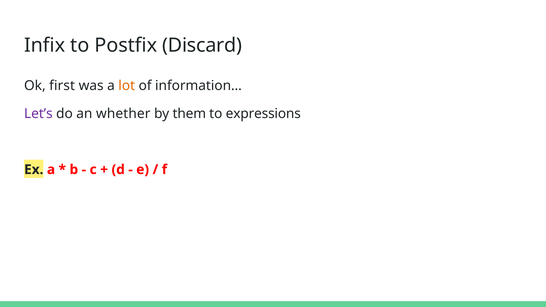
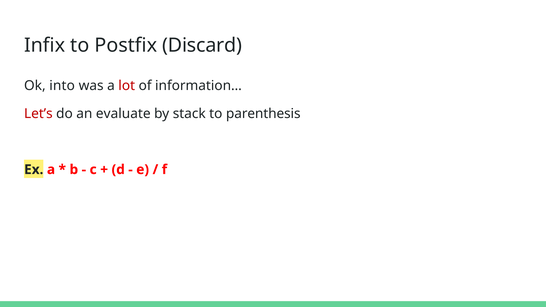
first: first -> into
lot colour: orange -> red
Let’s colour: purple -> red
whether: whether -> evaluate
them: them -> stack
expressions: expressions -> parenthesis
